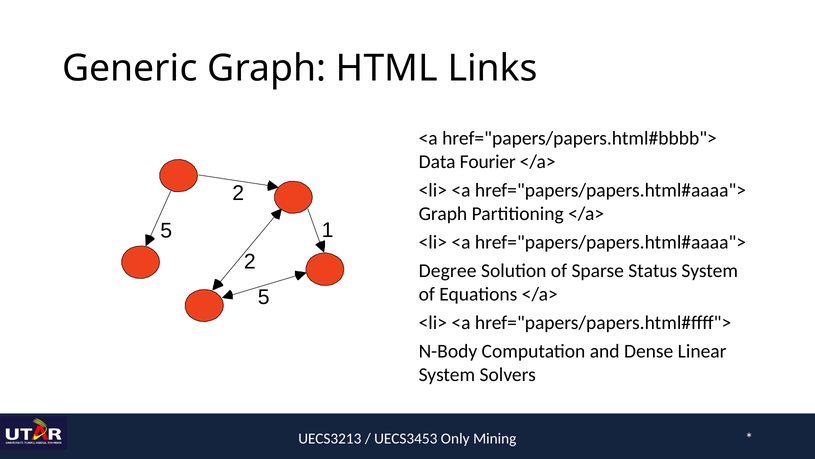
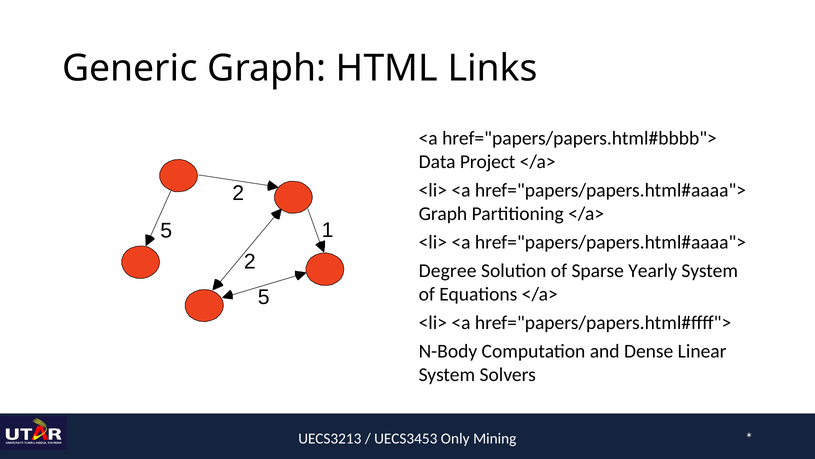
Fourier: Fourier -> Project
Status: Status -> Yearly
